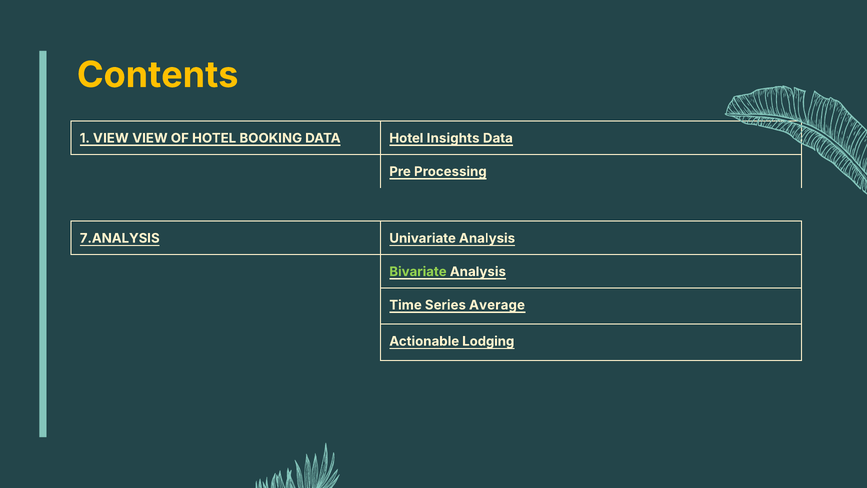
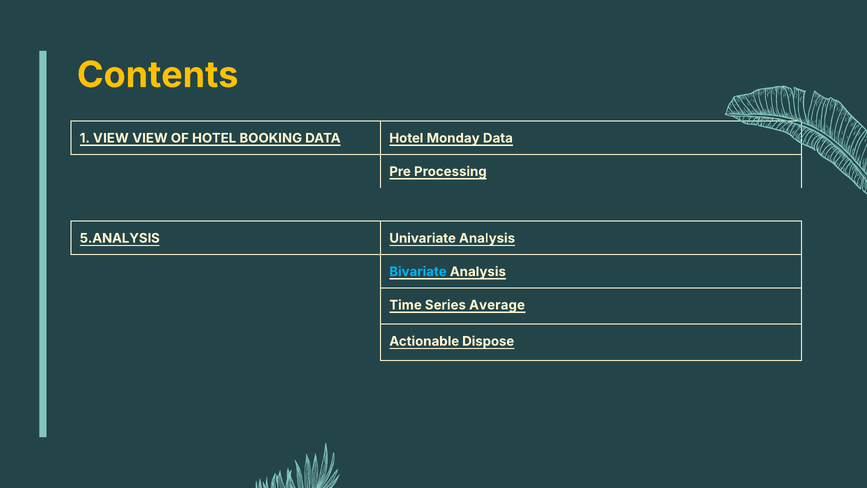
Insights: Insights -> Monday
7.ANALYSIS: 7.ANALYSIS -> 5.ANALYSIS
Bivariate colour: light green -> light blue
Lodging: Lodging -> Dispose
